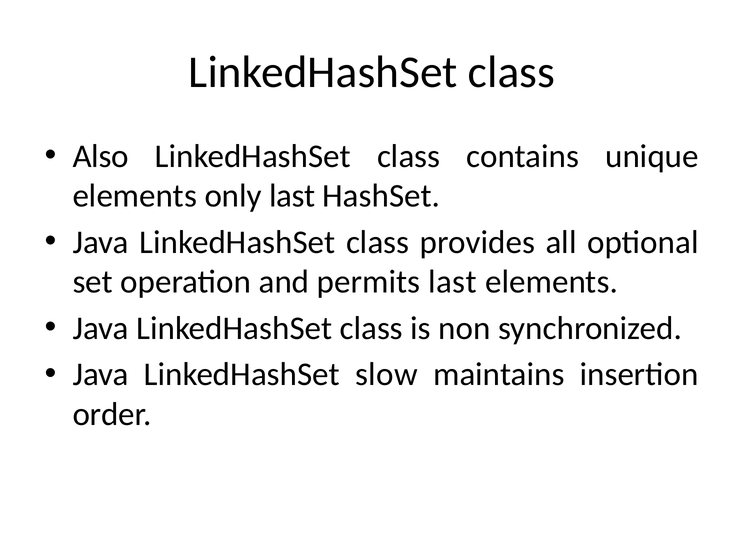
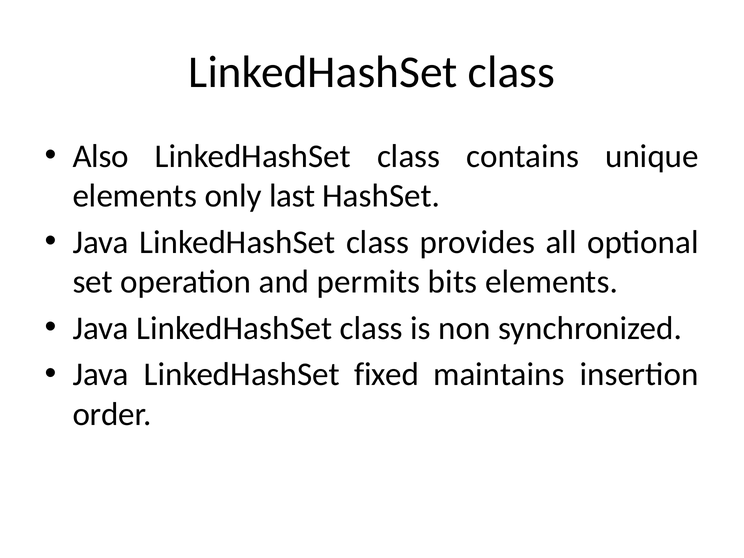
permits last: last -> bits
slow: slow -> fixed
